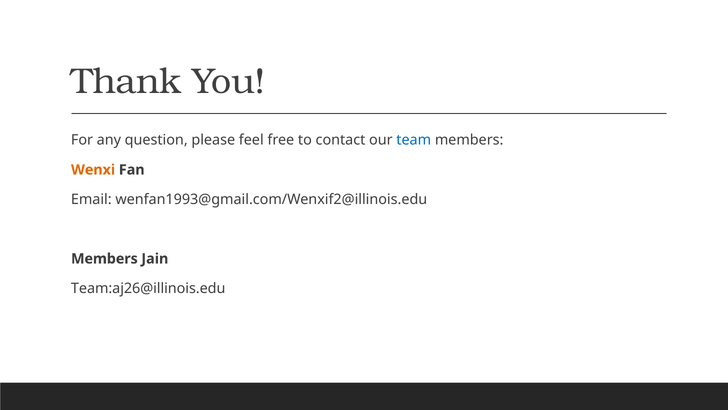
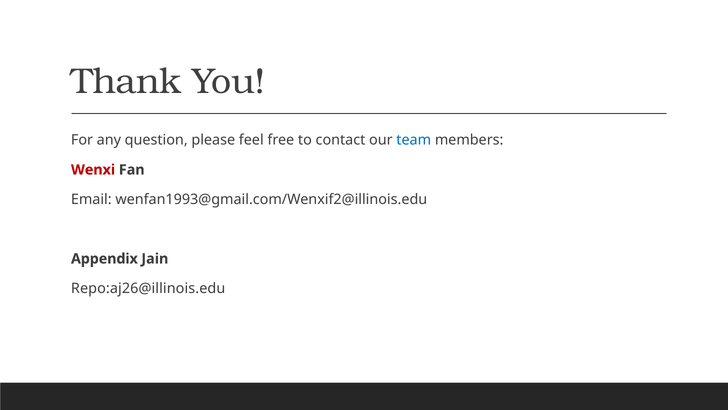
Wenxi colour: orange -> red
Members at (104, 258): Members -> Appendix
Team:aj26@illinois.edu: Team:aj26@illinois.edu -> Repo:aj26@illinois.edu
